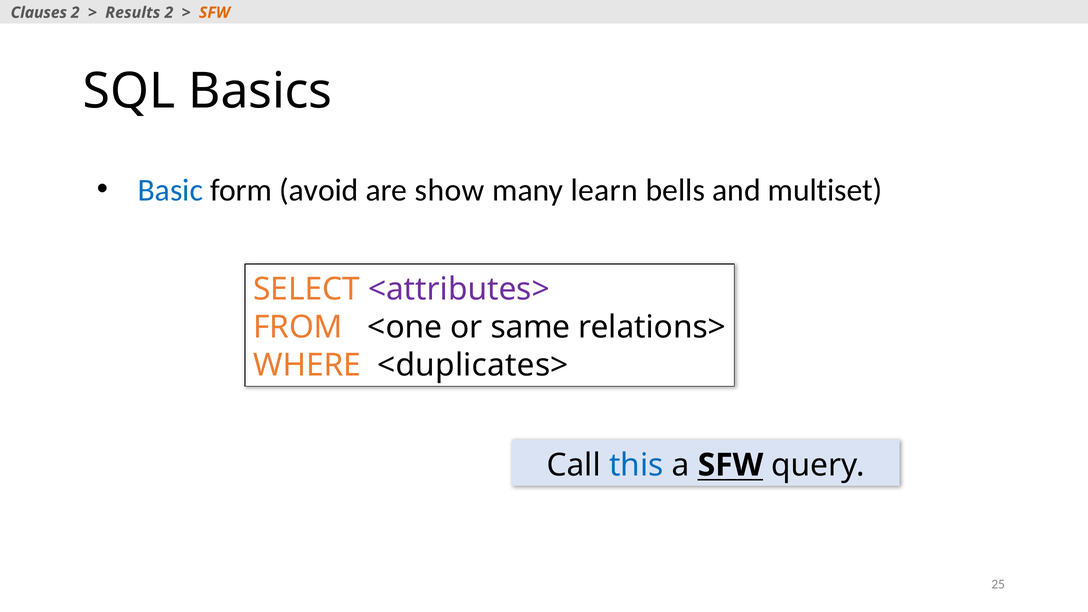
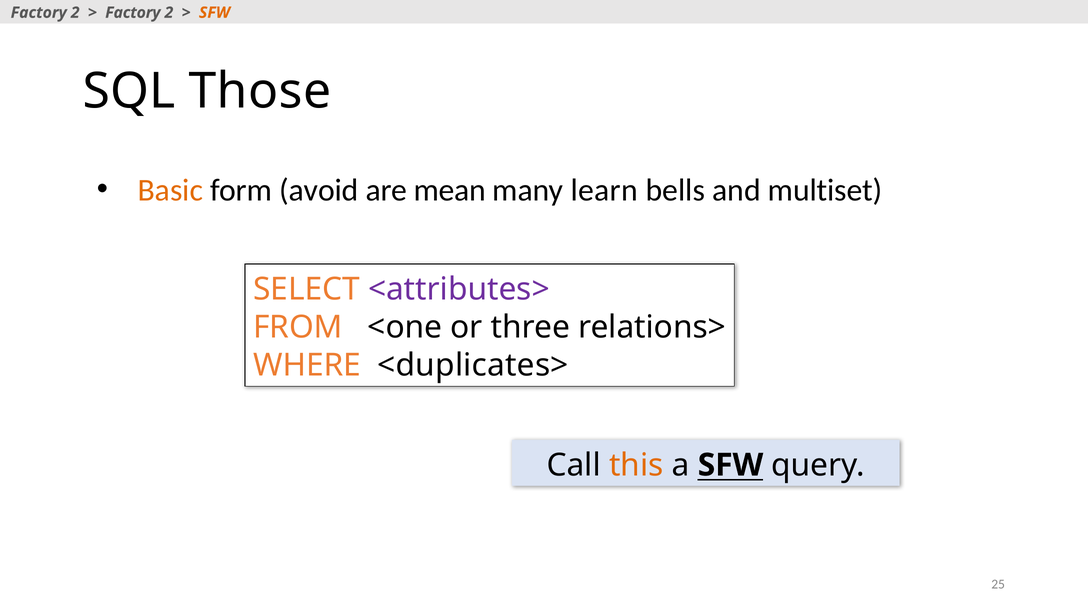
Clauses at (39, 13): Clauses -> Factory
Results at (133, 13): Results -> Factory
Basics: Basics -> Those
Basic colour: blue -> orange
show: show -> mean
same: same -> three
this colour: blue -> orange
